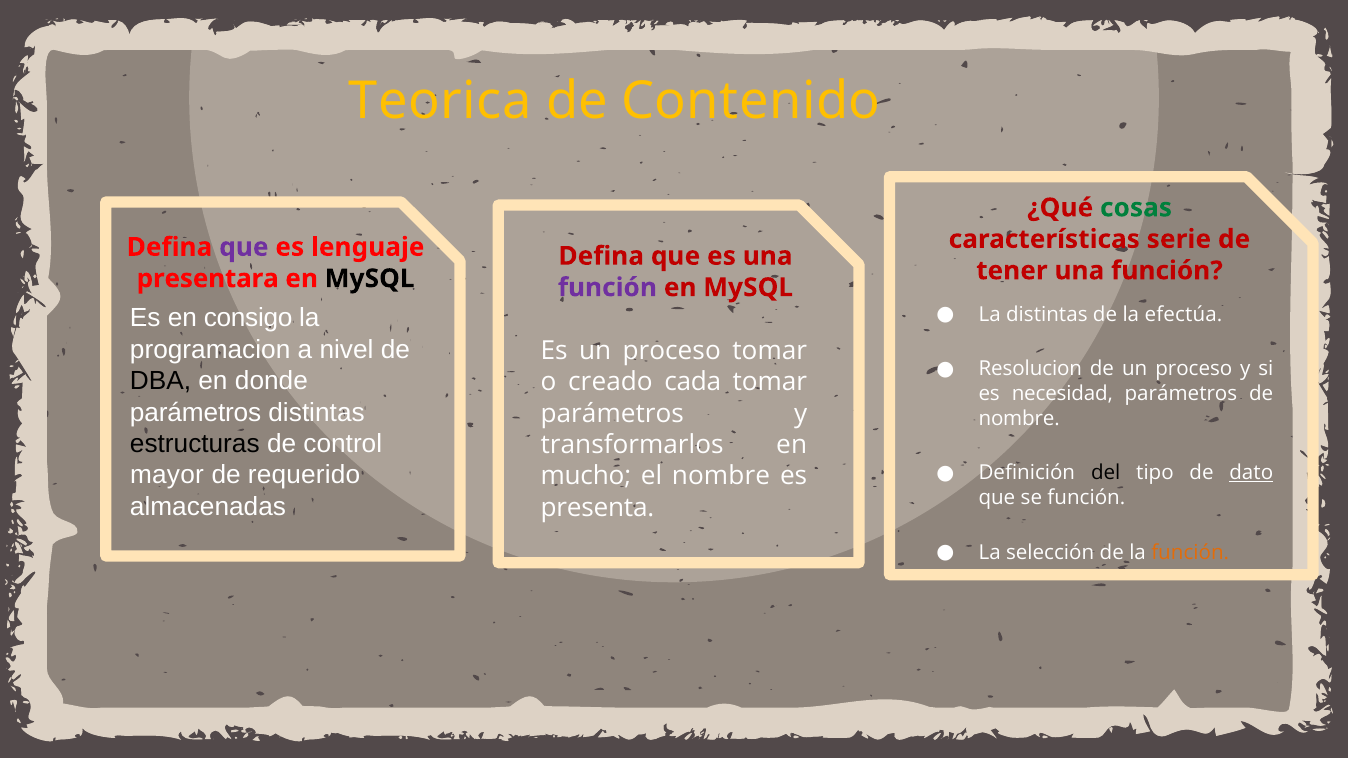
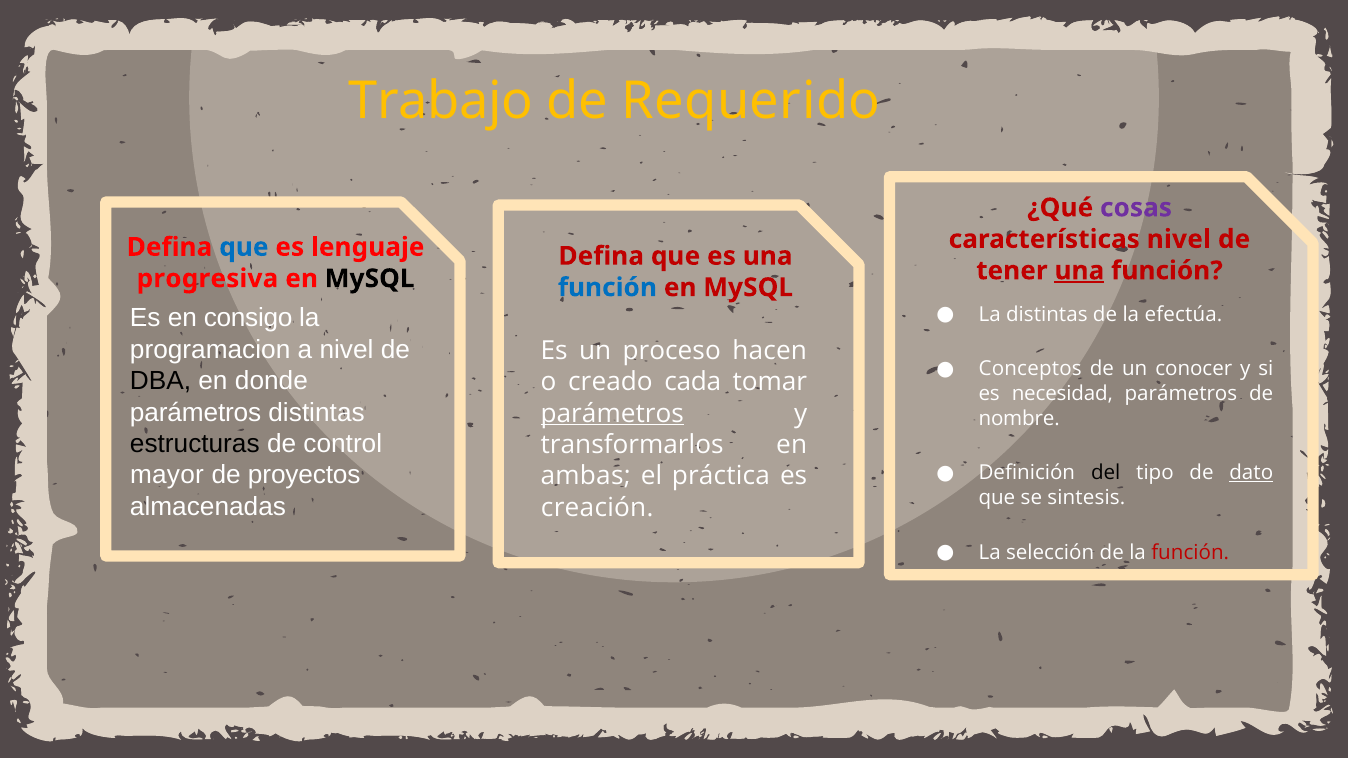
Teorica: Teorica -> Trabajo
Contenido: Contenido -> Requerido
cosas colour: green -> purple
características serie: serie -> nivel
que at (244, 247) colour: purple -> blue
una at (1079, 271) underline: none -> present
presentara: presentara -> progresiva
función at (607, 288) colour: purple -> blue
proceso tomar: tomar -> hacen
Resolucion: Resolucion -> Conceptos
de un proceso: proceso -> conocer
parámetros at (612, 414) underline: none -> present
requerido: requerido -> proyectos
mucho: mucho -> ambas
el nombre: nombre -> práctica
se función: función -> sintesis
presenta: presenta -> creación
función at (1190, 553) colour: orange -> red
